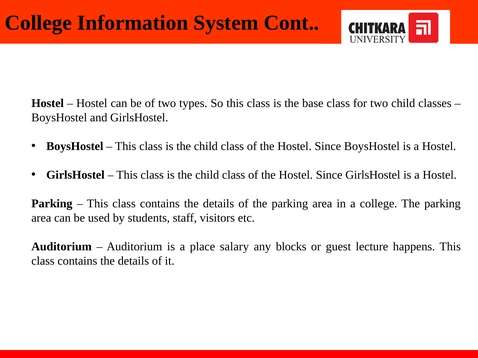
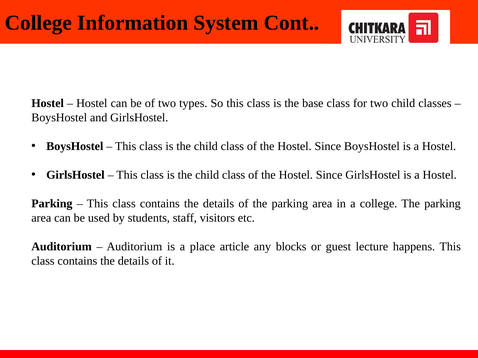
salary: salary -> article
